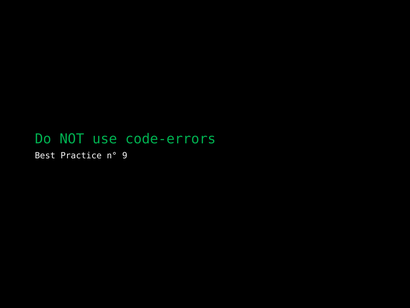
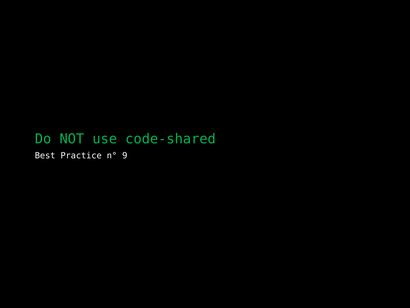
code-errors: code-errors -> code-shared
